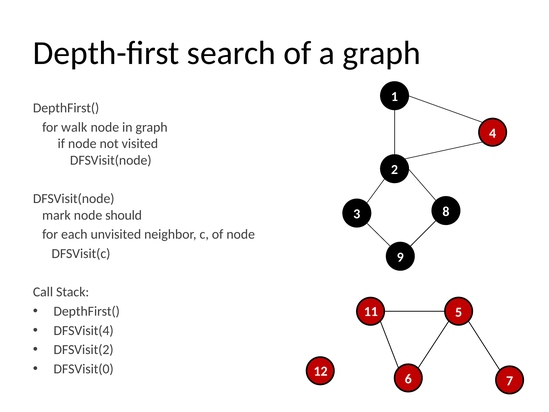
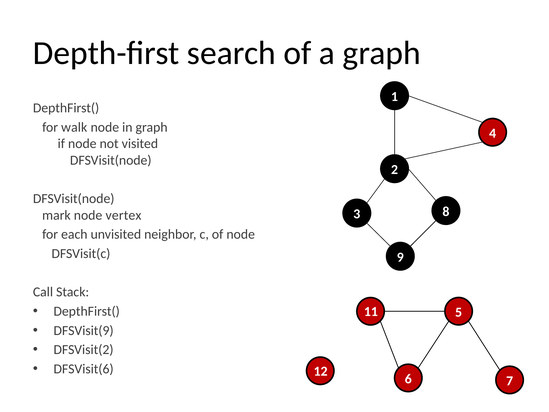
should: should -> vertex
DFSVisit(4: DFSVisit(4 -> DFSVisit(9
DFSVisit(0: DFSVisit(0 -> DFSVisit(6
